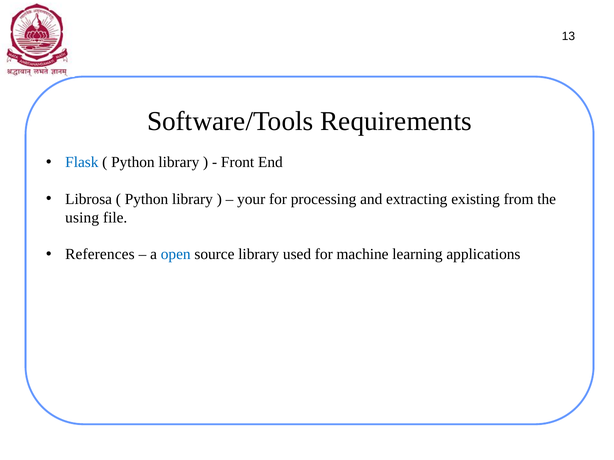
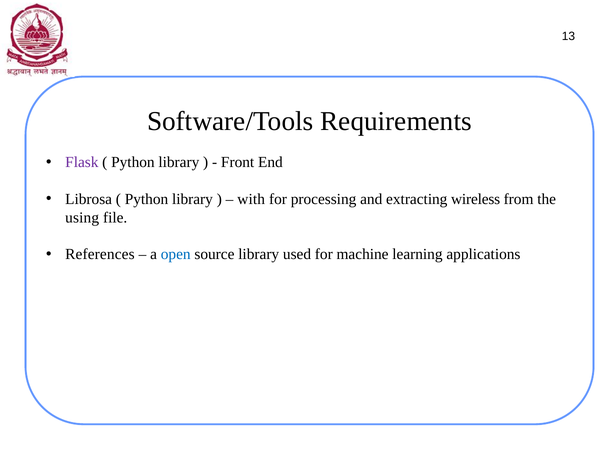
Flask colour: blue -> purple
your: your -> with
existing: existing -> wireless
